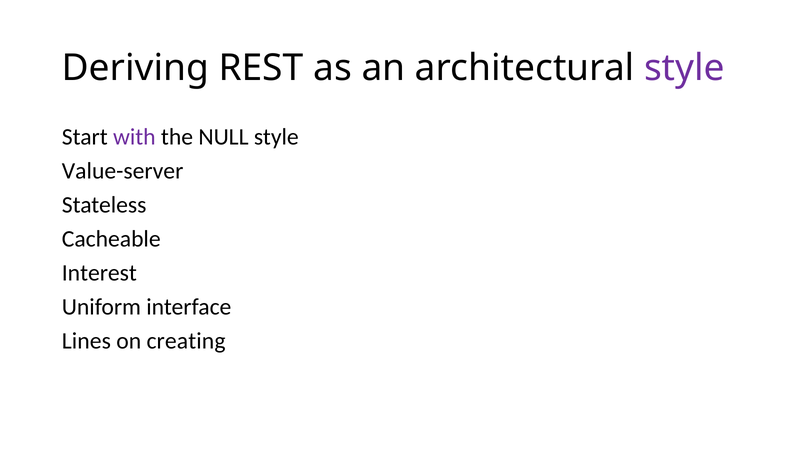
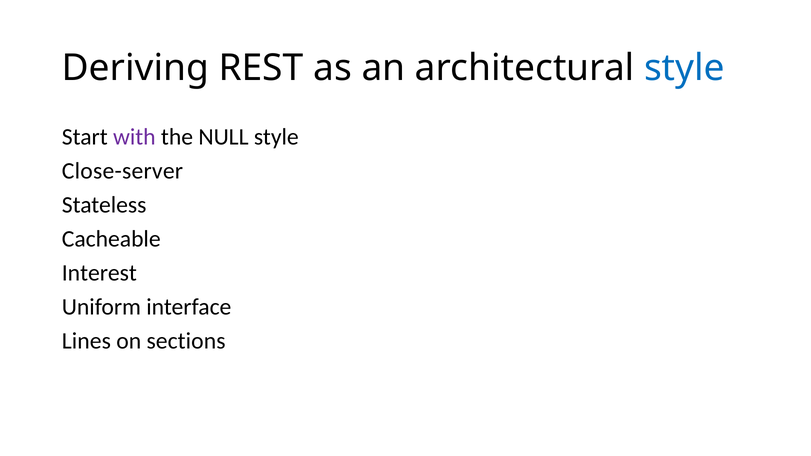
style at (684, 68) colour: purple -> blue
Value-server: Value-server -> Close-server
creating: creating -> sections
